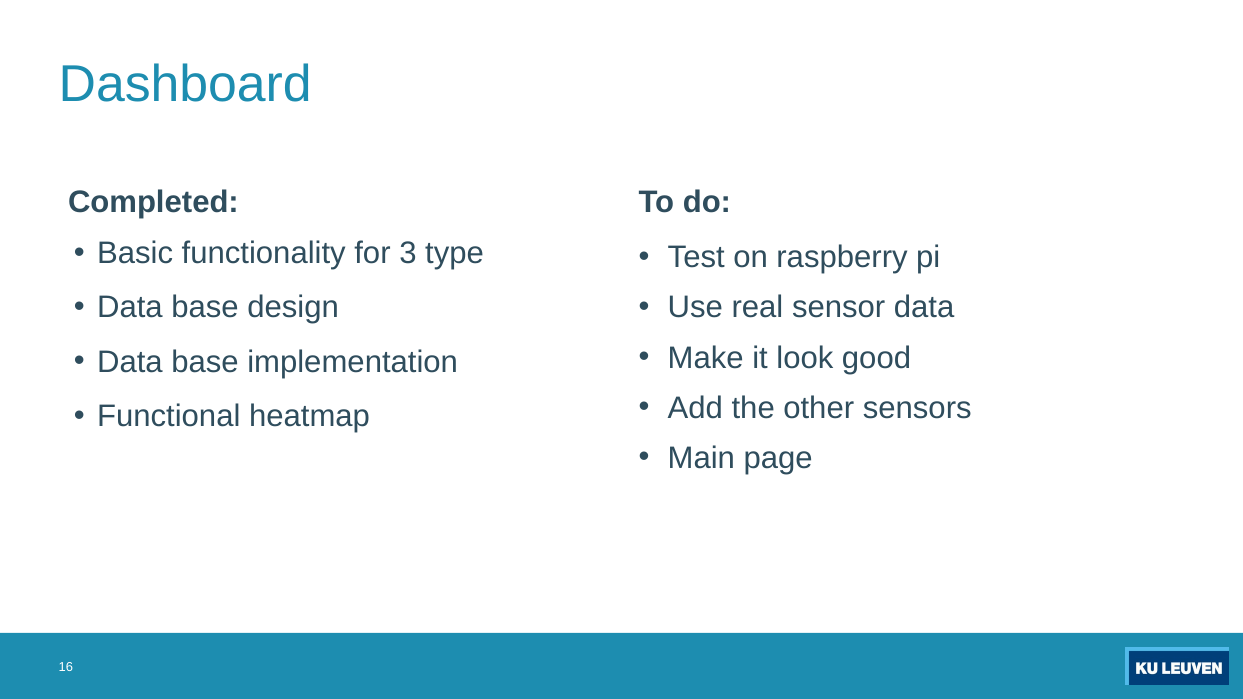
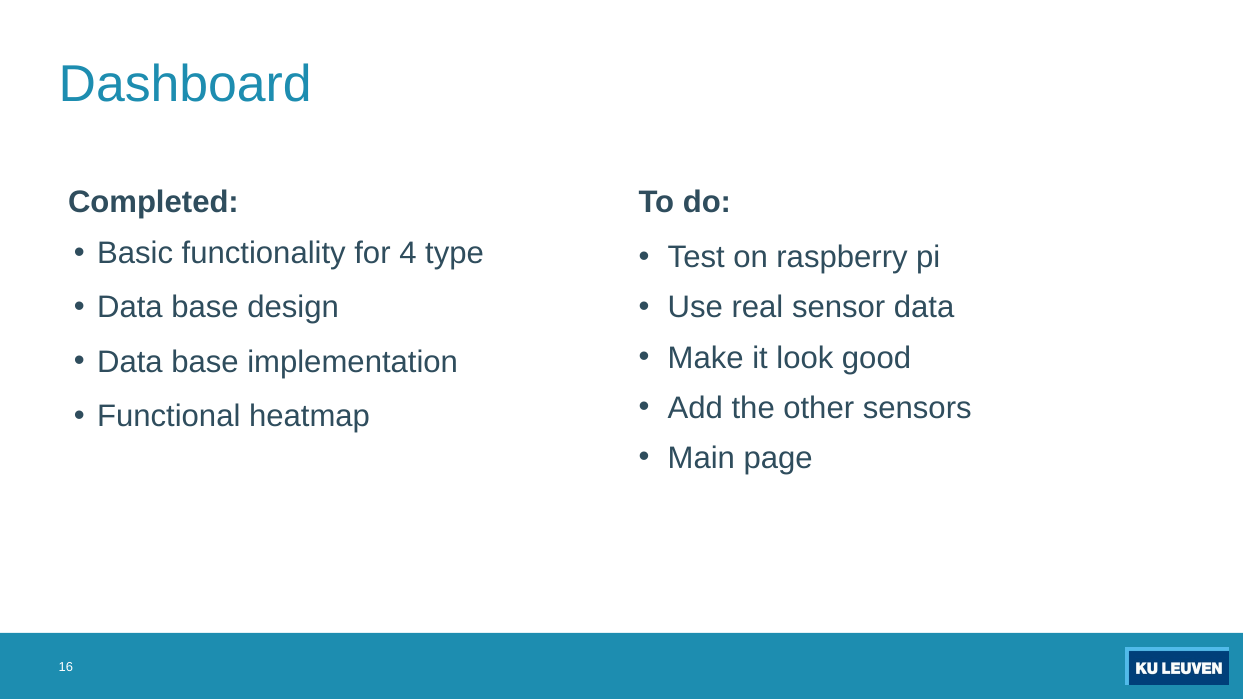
3: 3 -> 4
